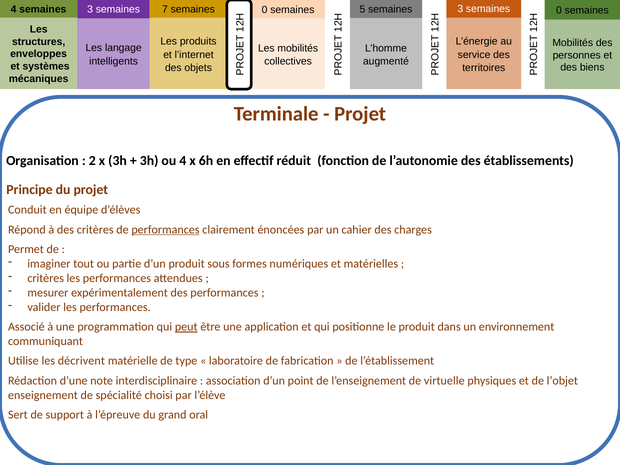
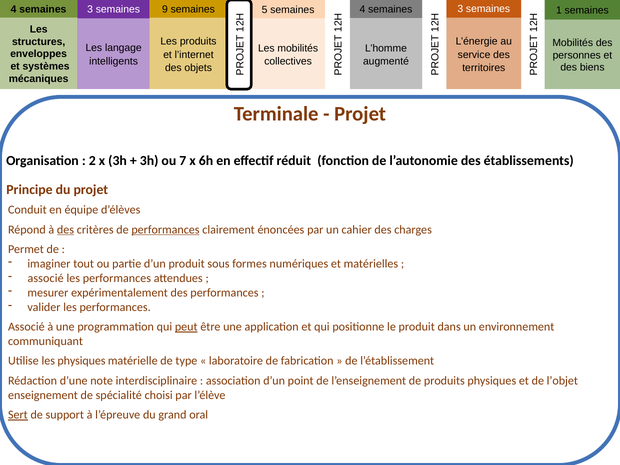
7: 7 -> 9
0 at (265, 10): 0 -> 5
semaines 5: 5 -> 4
3 semaines 0: 0 -> 1
ou 4: 4 -> 7
des at (66, 230) underline: none -> present
critères at (46, 278): critères -> associé
les décrivent: décrivent -> physiques
de virtuelle: virtuelle -> produits
Sert underline: none -> present
